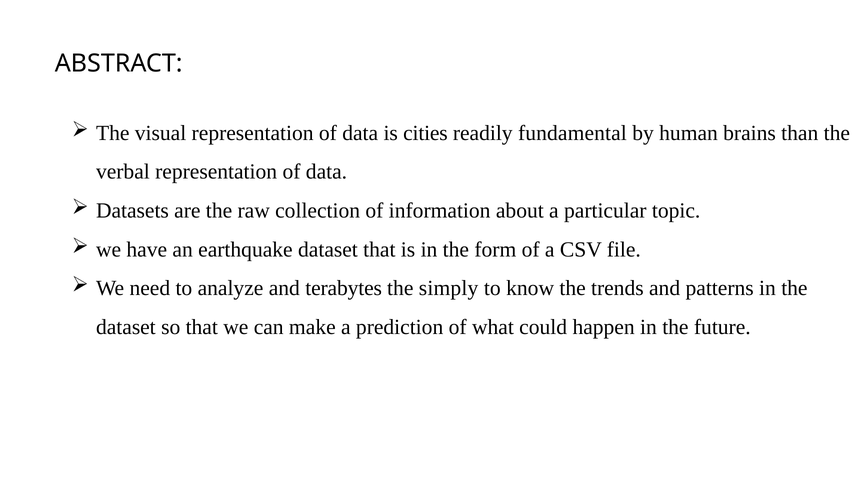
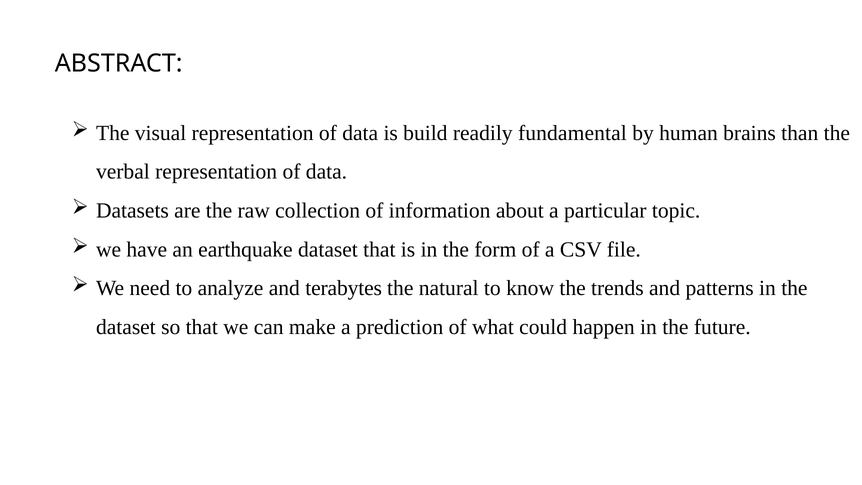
cities: cities -> build
simply: simply -> natural
